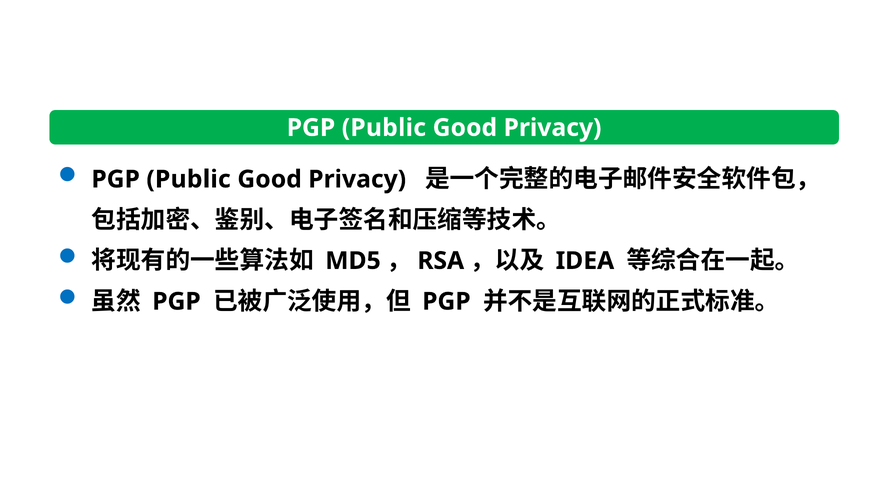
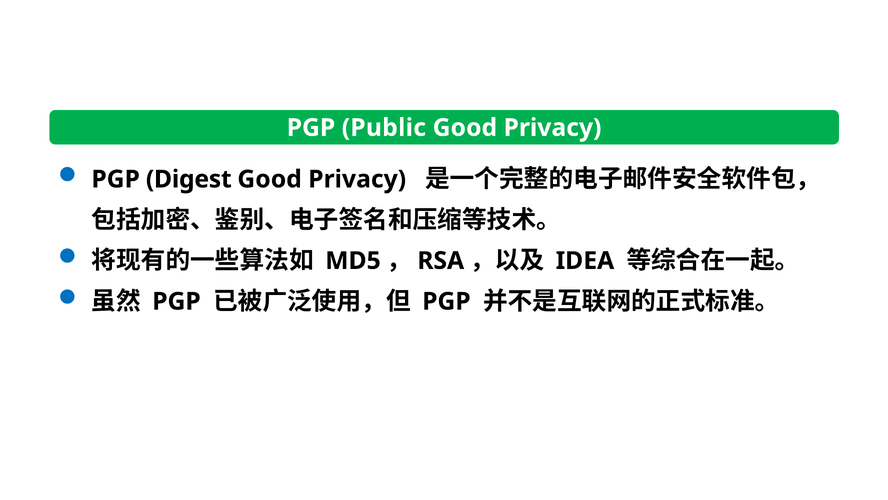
Public at (189, 179): Public -> Digest
